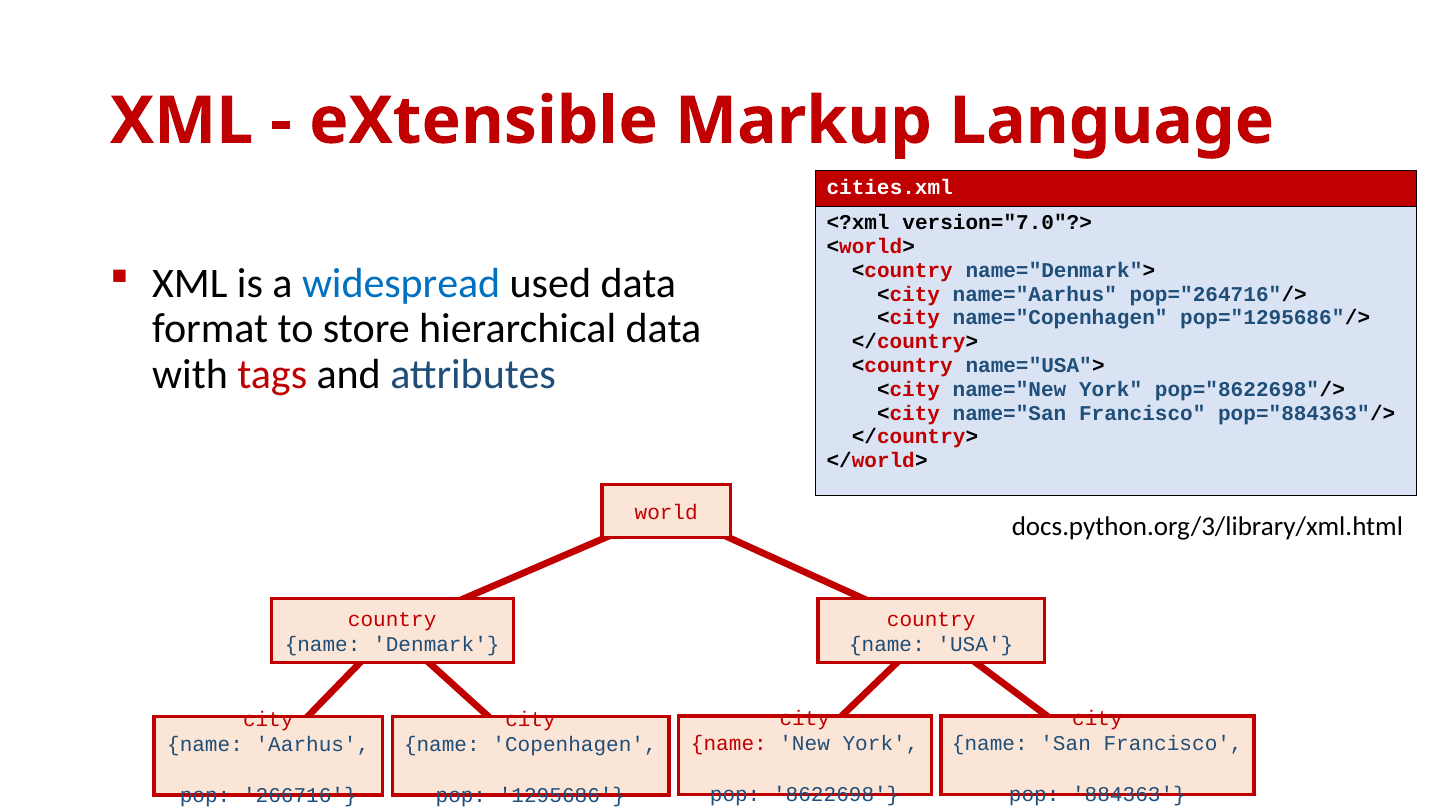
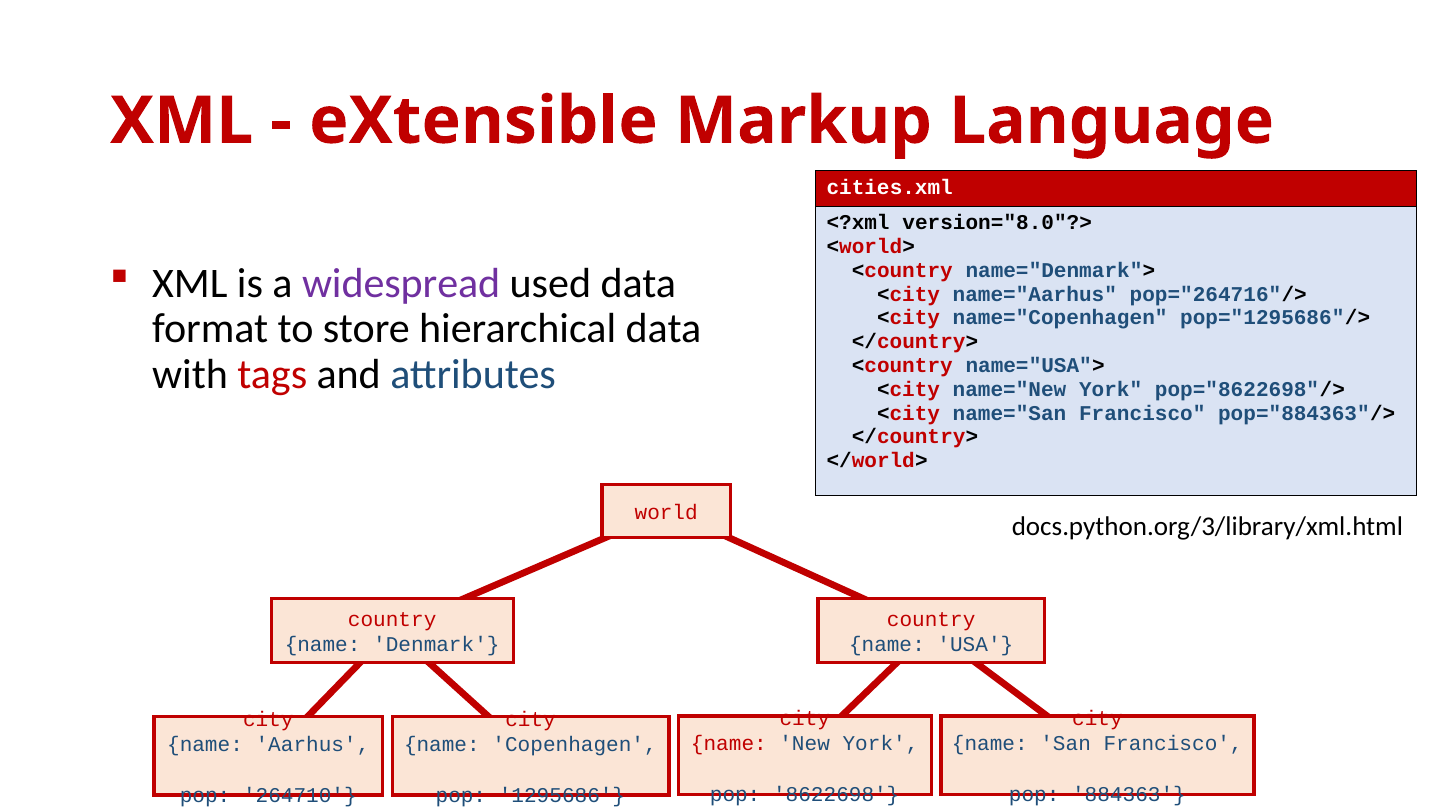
version="7.0"?>: version="7.0"?> -> version="8.0"?>
widespread colour: blue -> purple
266716: 266716 -> 264710
